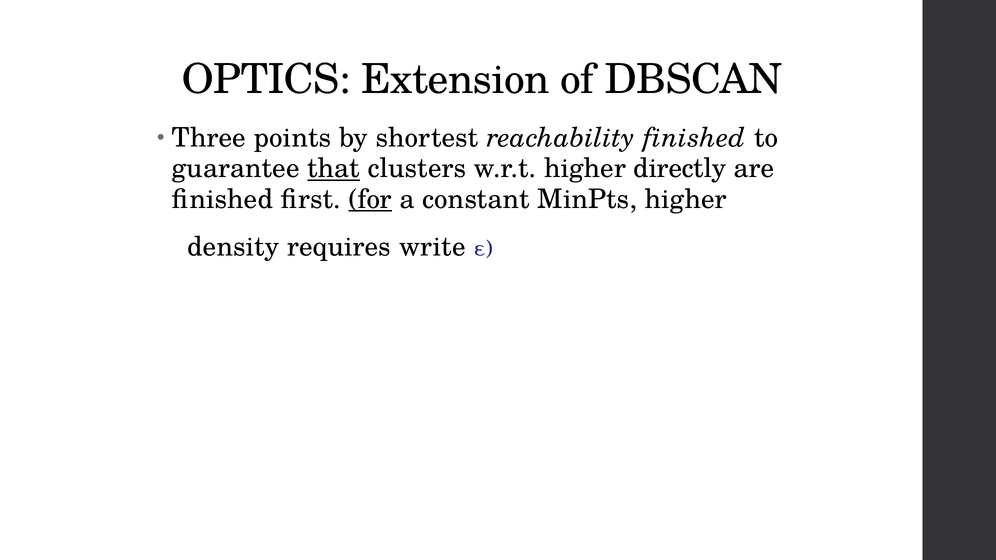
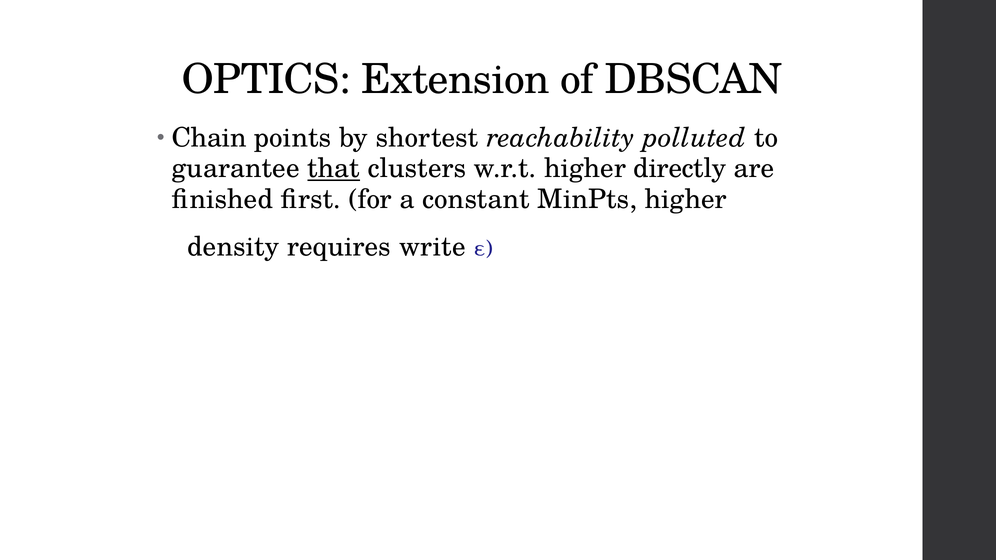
Three: Three -> Chain
reachability finished: finished -> polluted
for underline: present -> none
